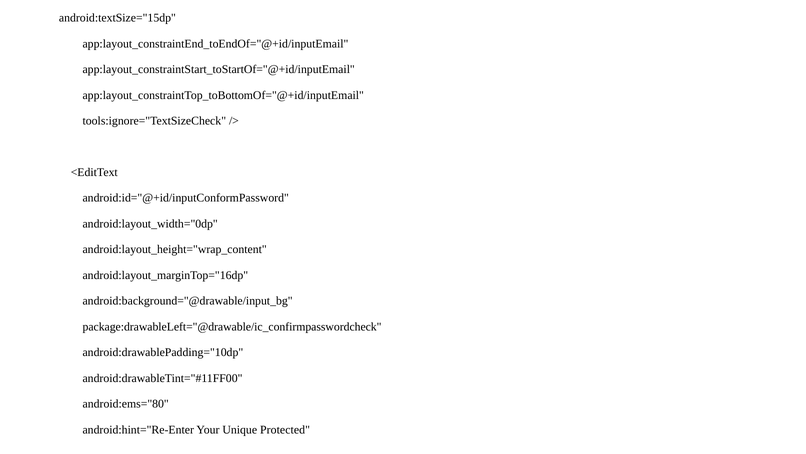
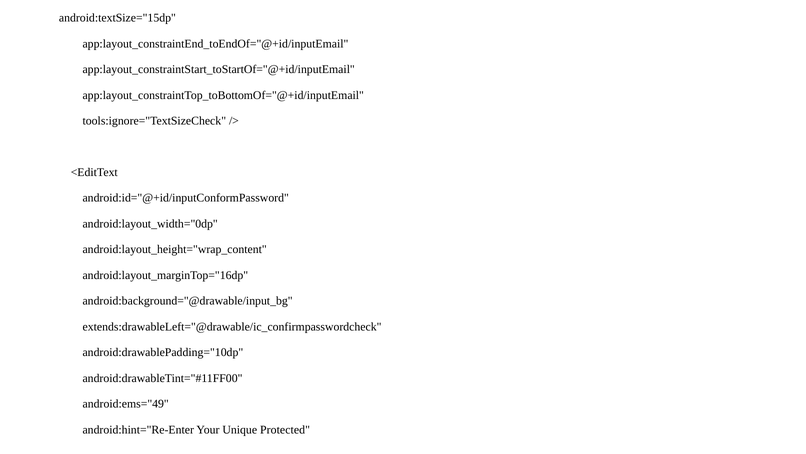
package:drawableLeft="@drawable/ic_confirmpasswordcheck: package:drawableLeft="@drawable/ic_confirmpasswordcheck -> extends:drawableLeft="@drawable/ic_confirmpasswordcheck
android:ems="80: android:ems="80 -> android:ems="49
